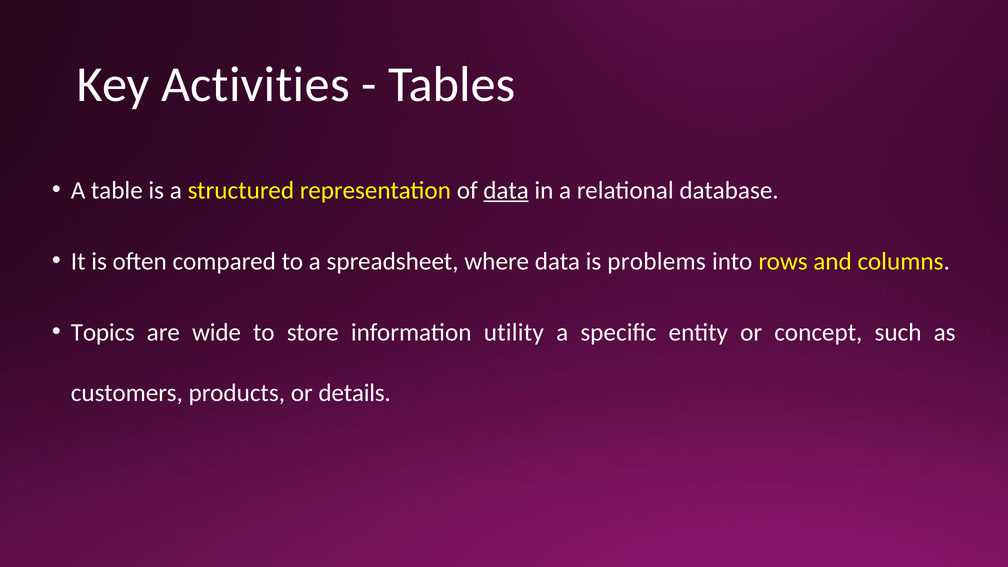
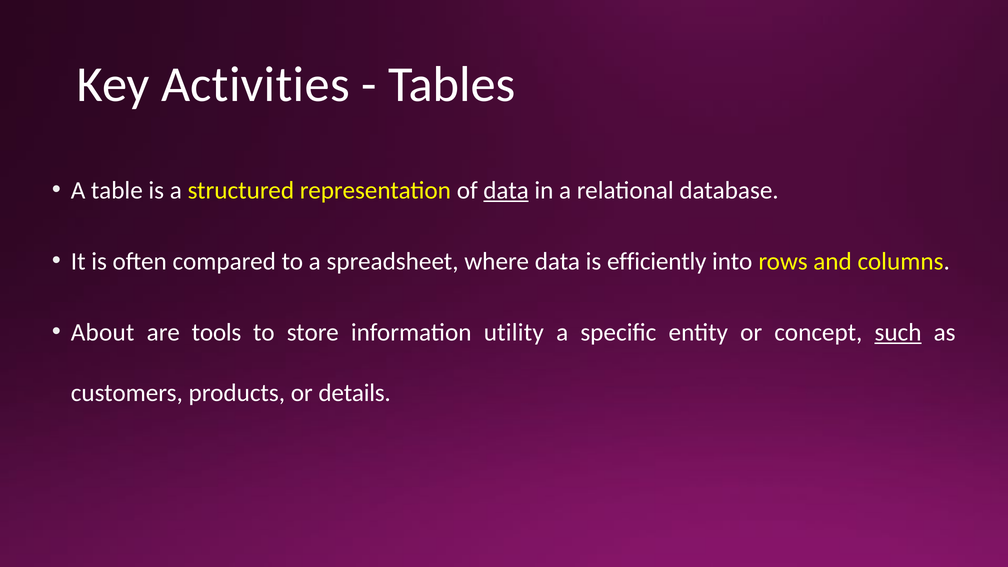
problems: problems -> efficiently
Topics: Topics -> About
wide: wide -> tools
such underline: none -> present
